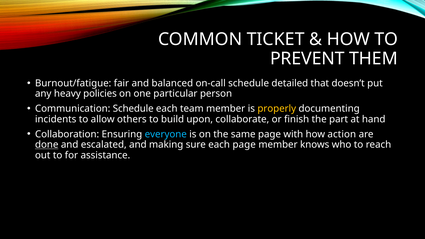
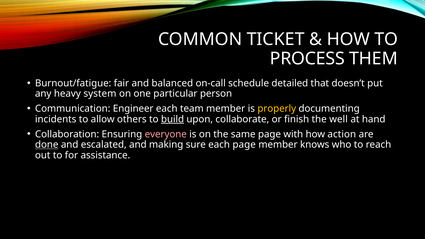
PREVENT: PREVENT -> PROCESS
policies: policies -> system
Communication Schedule: Schedule -> Engineer
build underline: none -> present
part: part -> well
everyone colour: light blue -> pink
